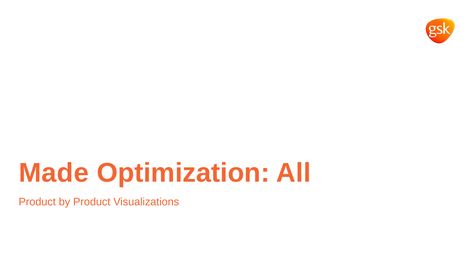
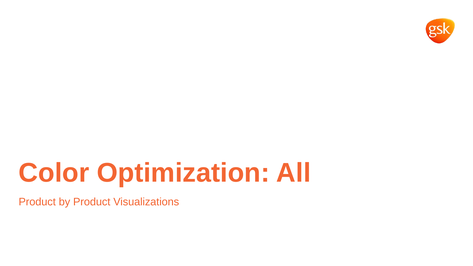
Made: Made -> Color
